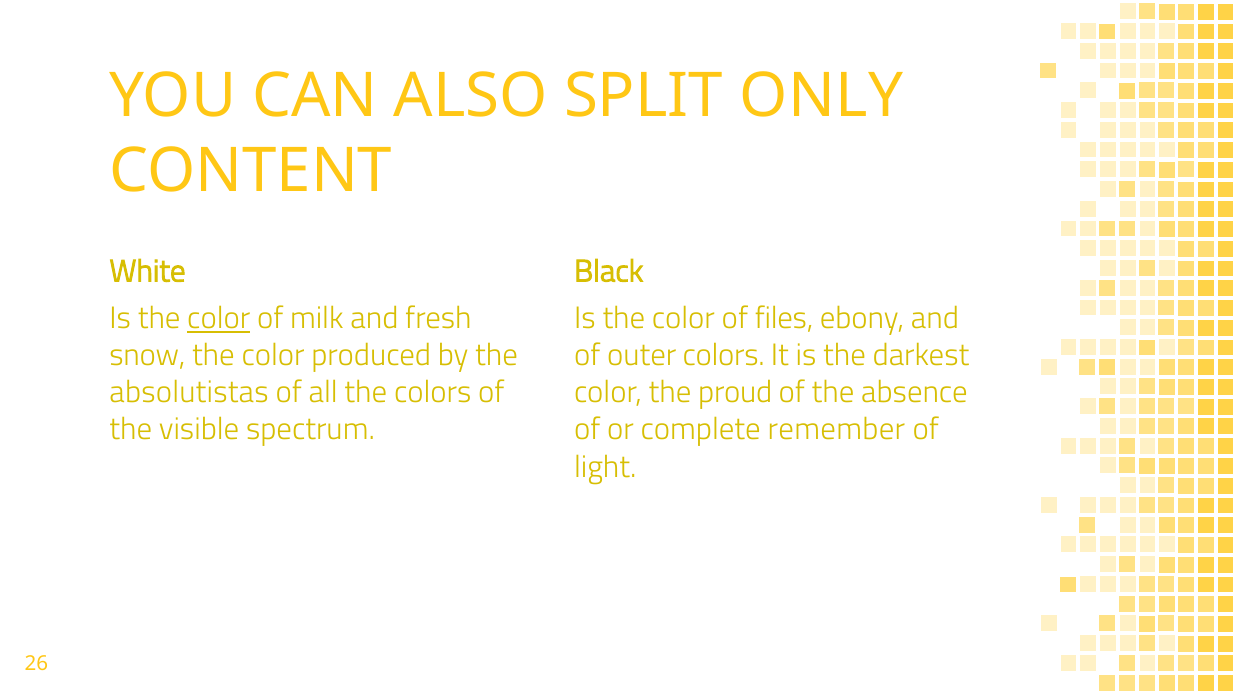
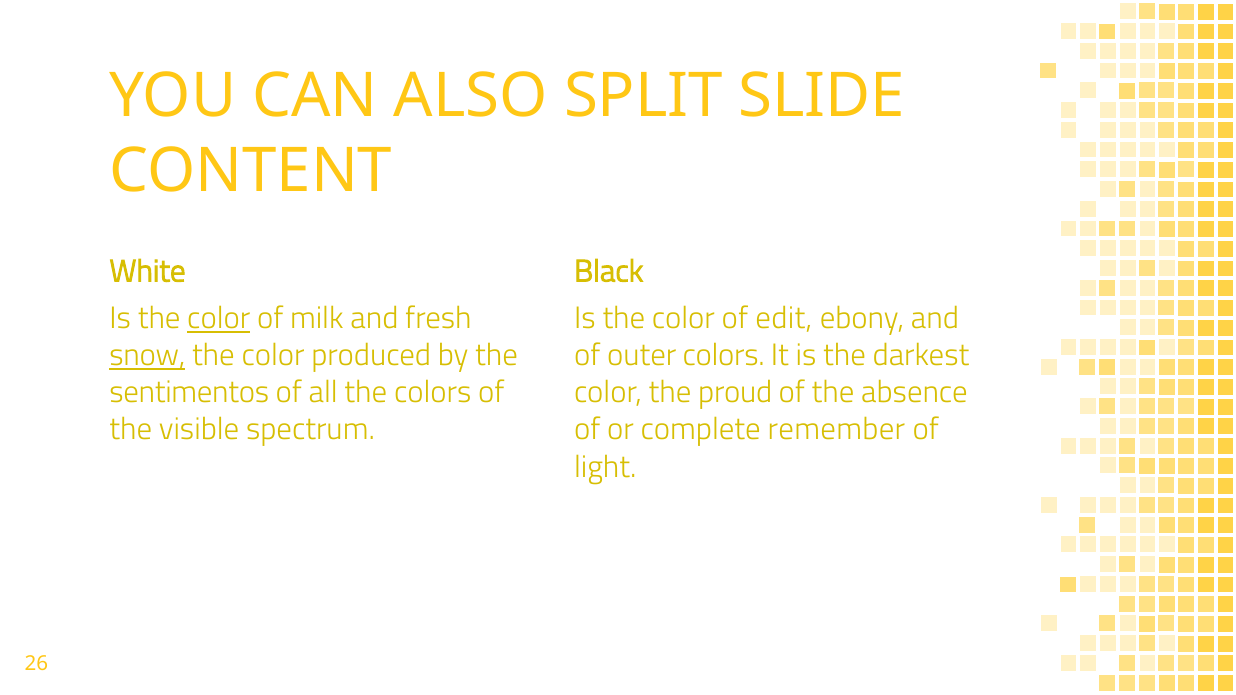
ONLY: ONLY -> SLIDE
files: files -> edit
snow underline: none -> present
absolutistas: absolutistas -> sentimentos
